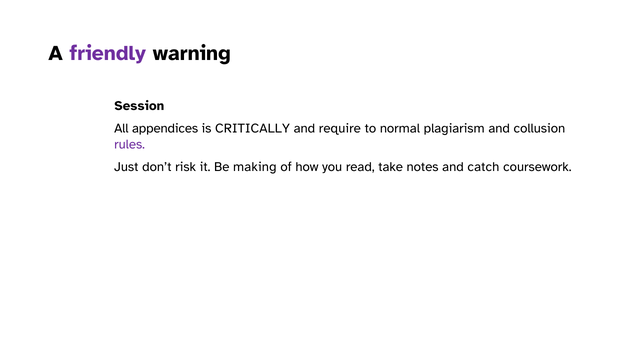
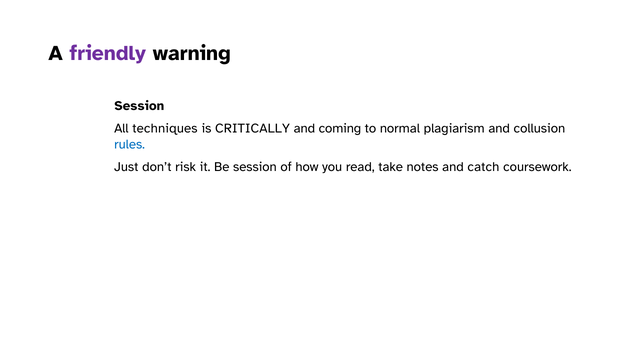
appendices: appendices -> techniques
require: require -> coming
rules colour: purple -> blue
Be making: making -> session
